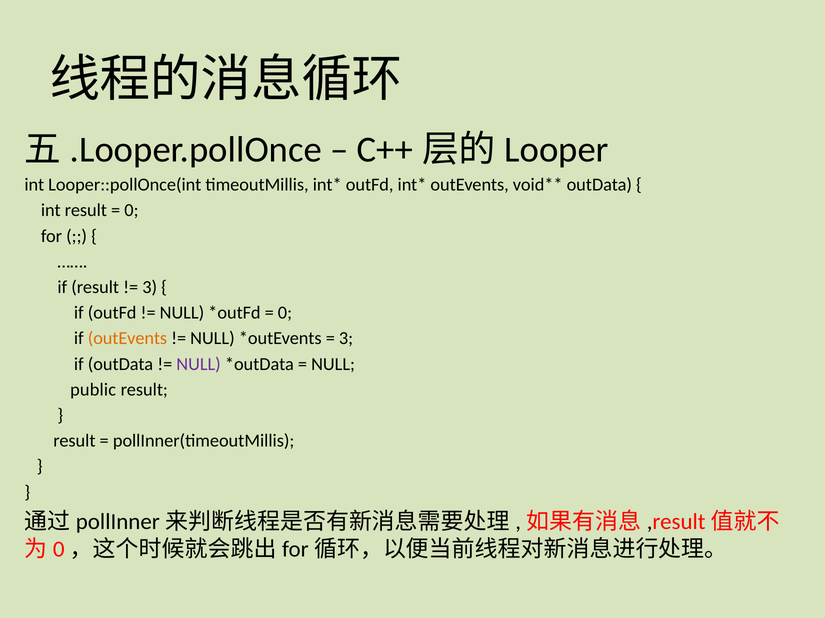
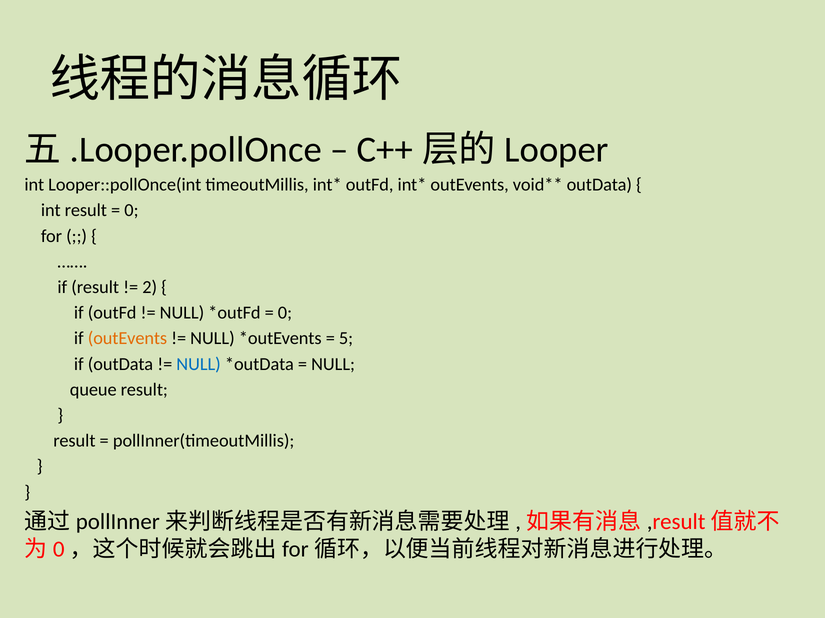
3 at (150, 288): 3 -> 2
3 at (346, 339): 3 -> 5
NULL at (199, 364) colour: purple -> blue
public: public -> queue
